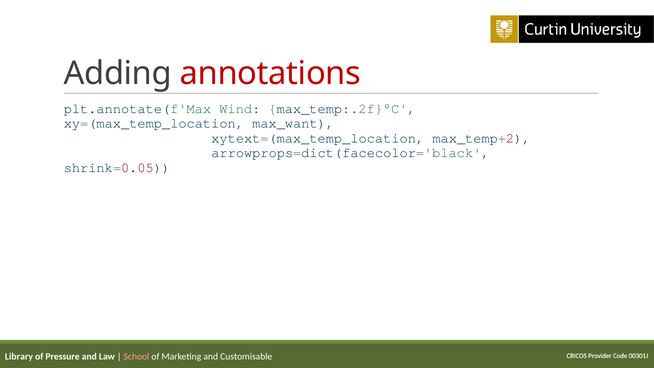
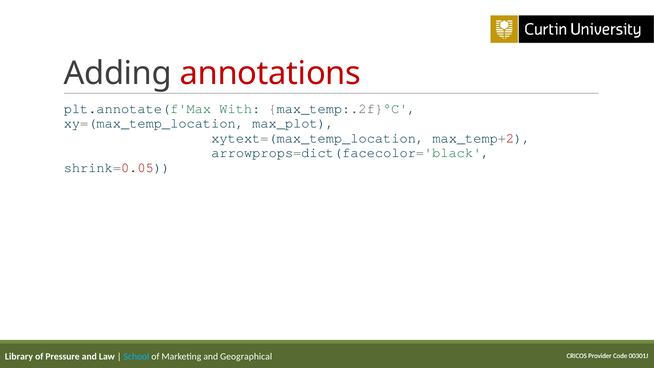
Wind: Wind -> With
max_want: max_want -> max_plot
School colour: pink -> light blue
Customisable: Customisable -> Geographical
